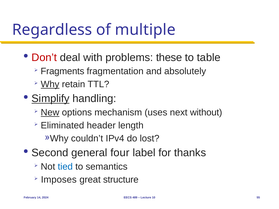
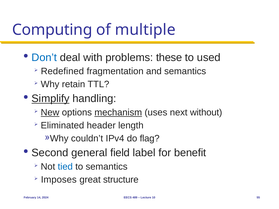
Regardless: Regardless -> Computing
Don’t colour: red -> blue
table: table -> used
Fragments: Fragments -> Redefined
and absolutely: absolutely -> semantics
Why underline: present -> none
mechanism underline: none -> present
lost: lost -> flag
four: four -> field
thanks: thanks -> benefit
